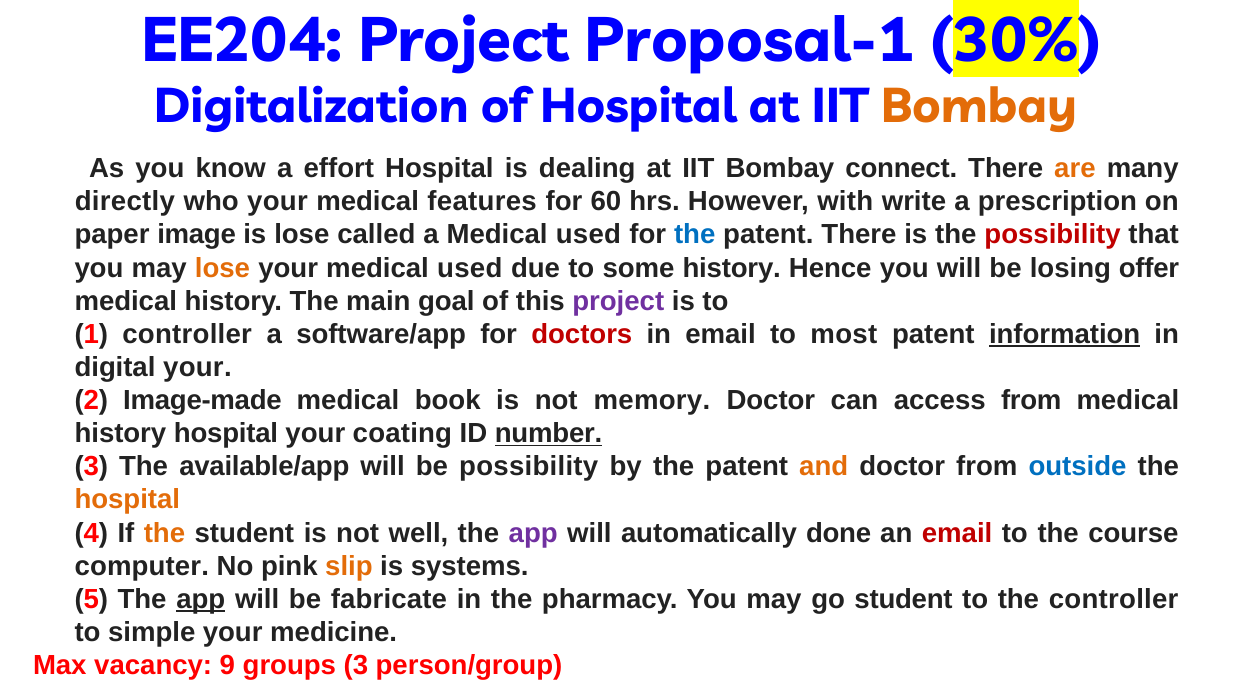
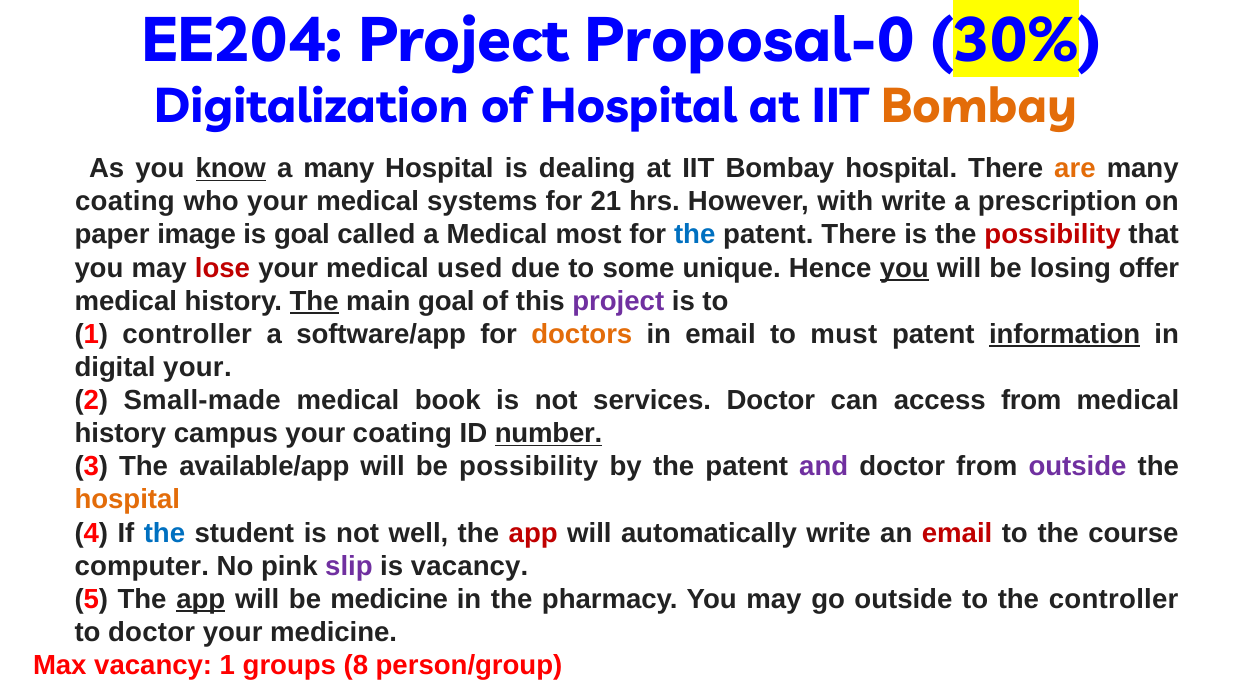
Proposal-1: Proposal-1 -> Proposal-0
know underline: none -> present
a effort: effort -> many
Bombay connect: connect -> hospital
directly at (125, 202): directly -> coating
features: features -> systems
60: 60 -> 21
is lose: lose -> goal
a Medical used: used -> most
lose at (223, 268) colour: orange -> red
some history: history -> unique
you at (904, 268) underline: none -> present
The at (314, 301) underline: none -> present
doctors colour: red -> orange
most: most -> must
Image-made: Image-made -> Small-made
memory: memory -> services
history hospital: hospital -> campus
and colour: orange -> purple
outside at (1078, 467) colour: blue -> purple
the at (164, 533) colour: orange -> blue
app at (533, 533) colour: purple -> red
automatically done: done -> write
slip colour: orange -> purple
is systems: systems -> vacancy
be fabricate: fabricate -> medicine
go student: student -> outside
to simple: simple -> doctor
vacancy 9: 9 -> 1
groups 3: 3 -> 8
